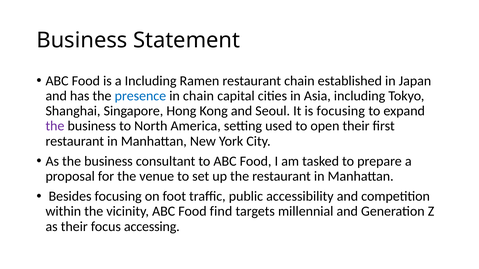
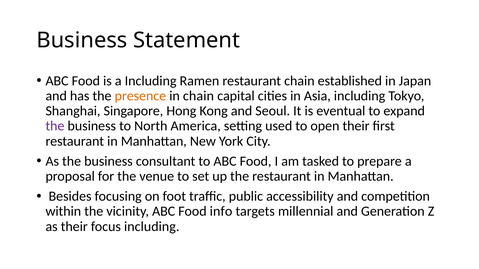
presence colour: blue -> orange
is focusing: focusing -> eventual
find: find -> info
focus accessing: accessing -> including
